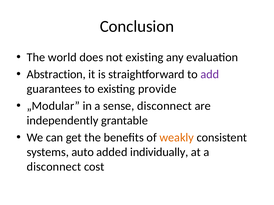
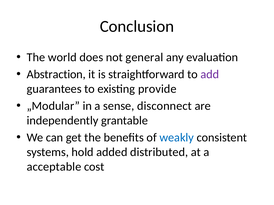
not existing: existing -> general
weakly colour: orange -> blue
auto: auto -> hold
individually: individually -> distributed
disconnect at (54, 167): disconnect -> acceptable
